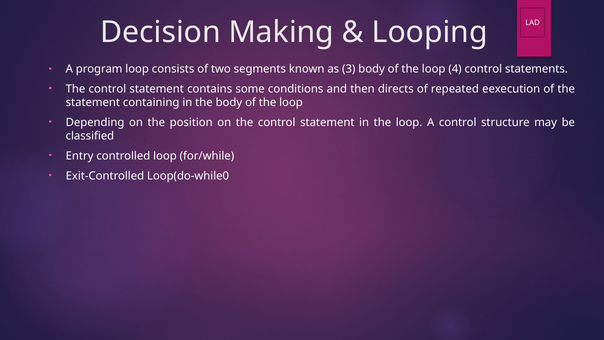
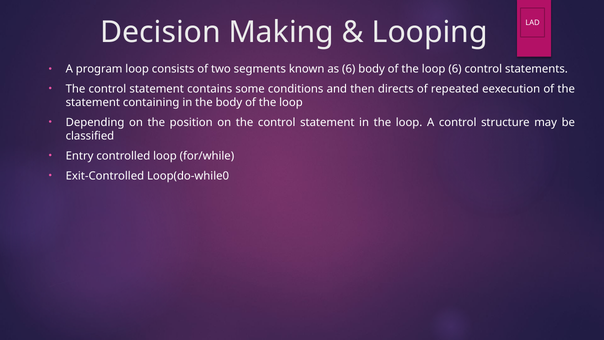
as 3: 3 -> 6
loop 4: 4 -> 6
